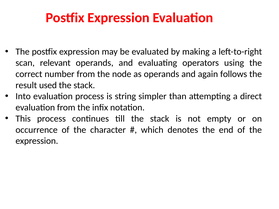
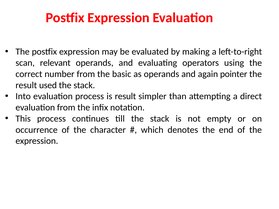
node: node -> basic
follows: follows -> pointer
is string: string -> result
